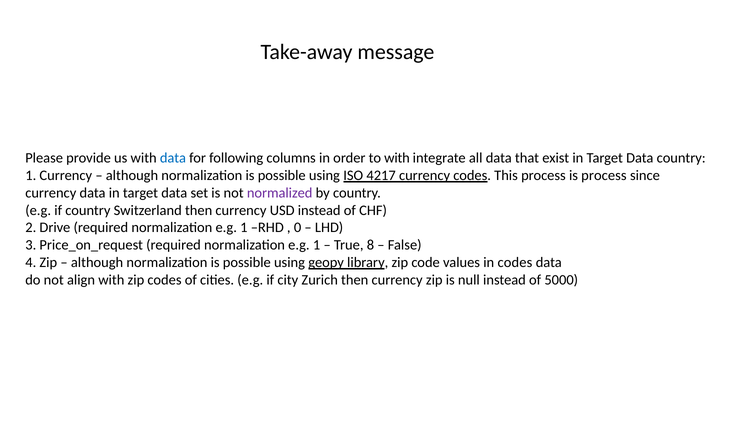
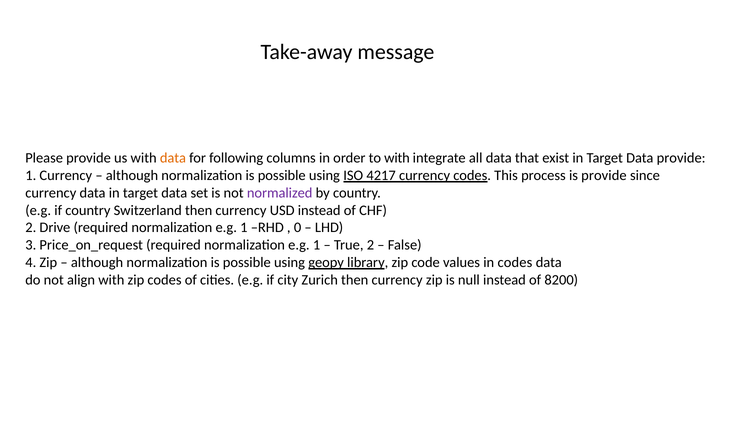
data at (173, 158) colour: blue -> orange
Data country: country -> provide
is process: process -> provide
True 8: 8 -> 2
5000: 5000 -> 8200
